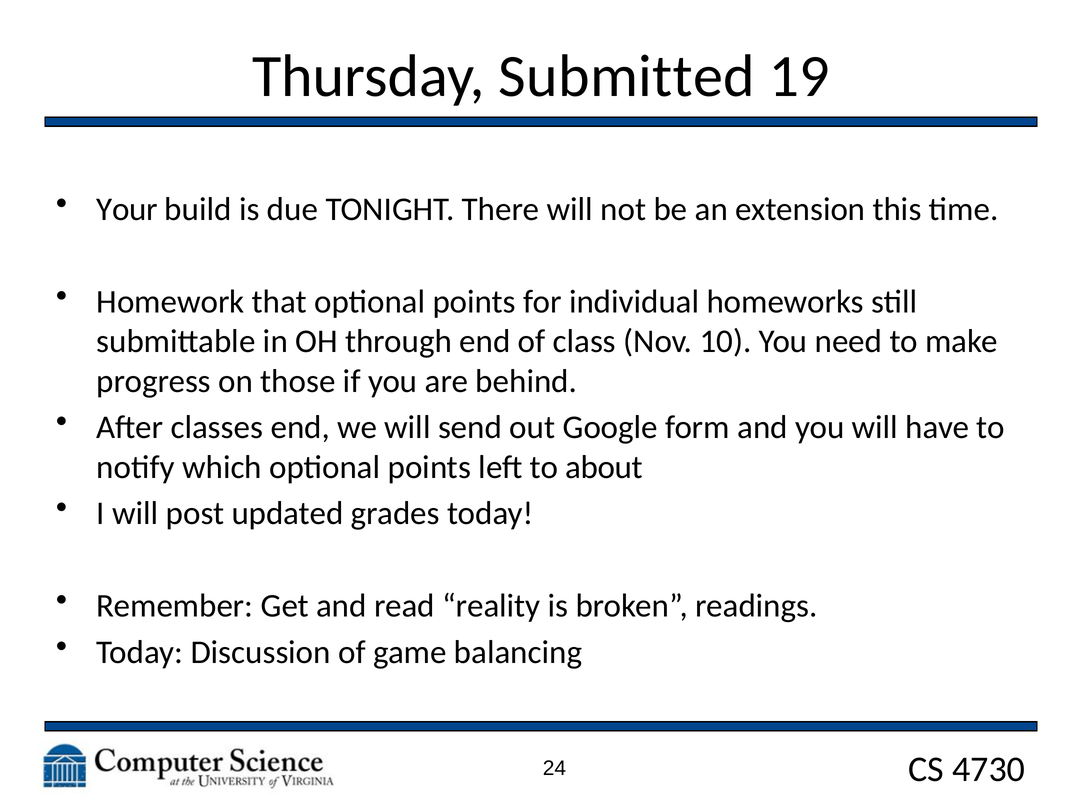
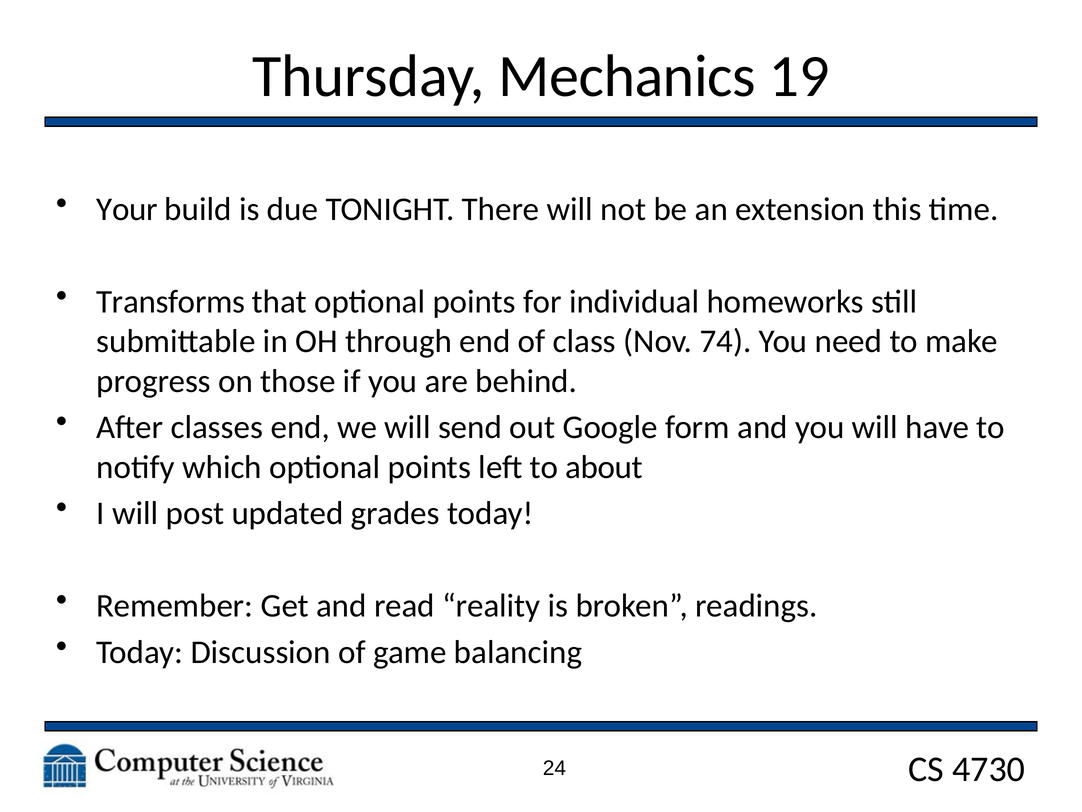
Submitted: Submitted -> Mechanics
Homework: Homework -> Transforms
10: 10 -> 74
